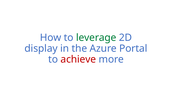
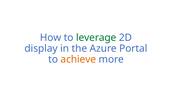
achieve colour: red -> orange
